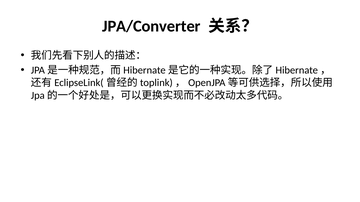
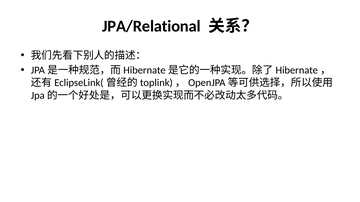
JPA/Converter: JPA/Converter -> JPA/Relational
